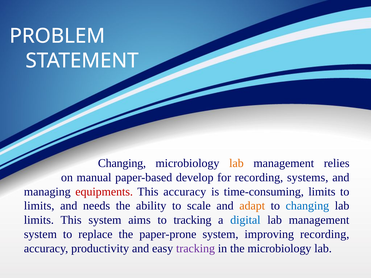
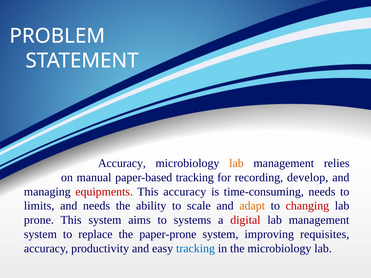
Changing at (122, 163): Changing -> Accuracy
paper-based develop: develop -> tracking
systems: systems -> develop
time-consuming limits: limits -> needs
changing at (307, 206) colour: blue -> red
limits at (39, 220): limits -> prone
to tracking: tracking -> systems
digital colour: blue -> red
improving recording: recording -> requisites
tracking at (196, 249) colour: purple -> blue
